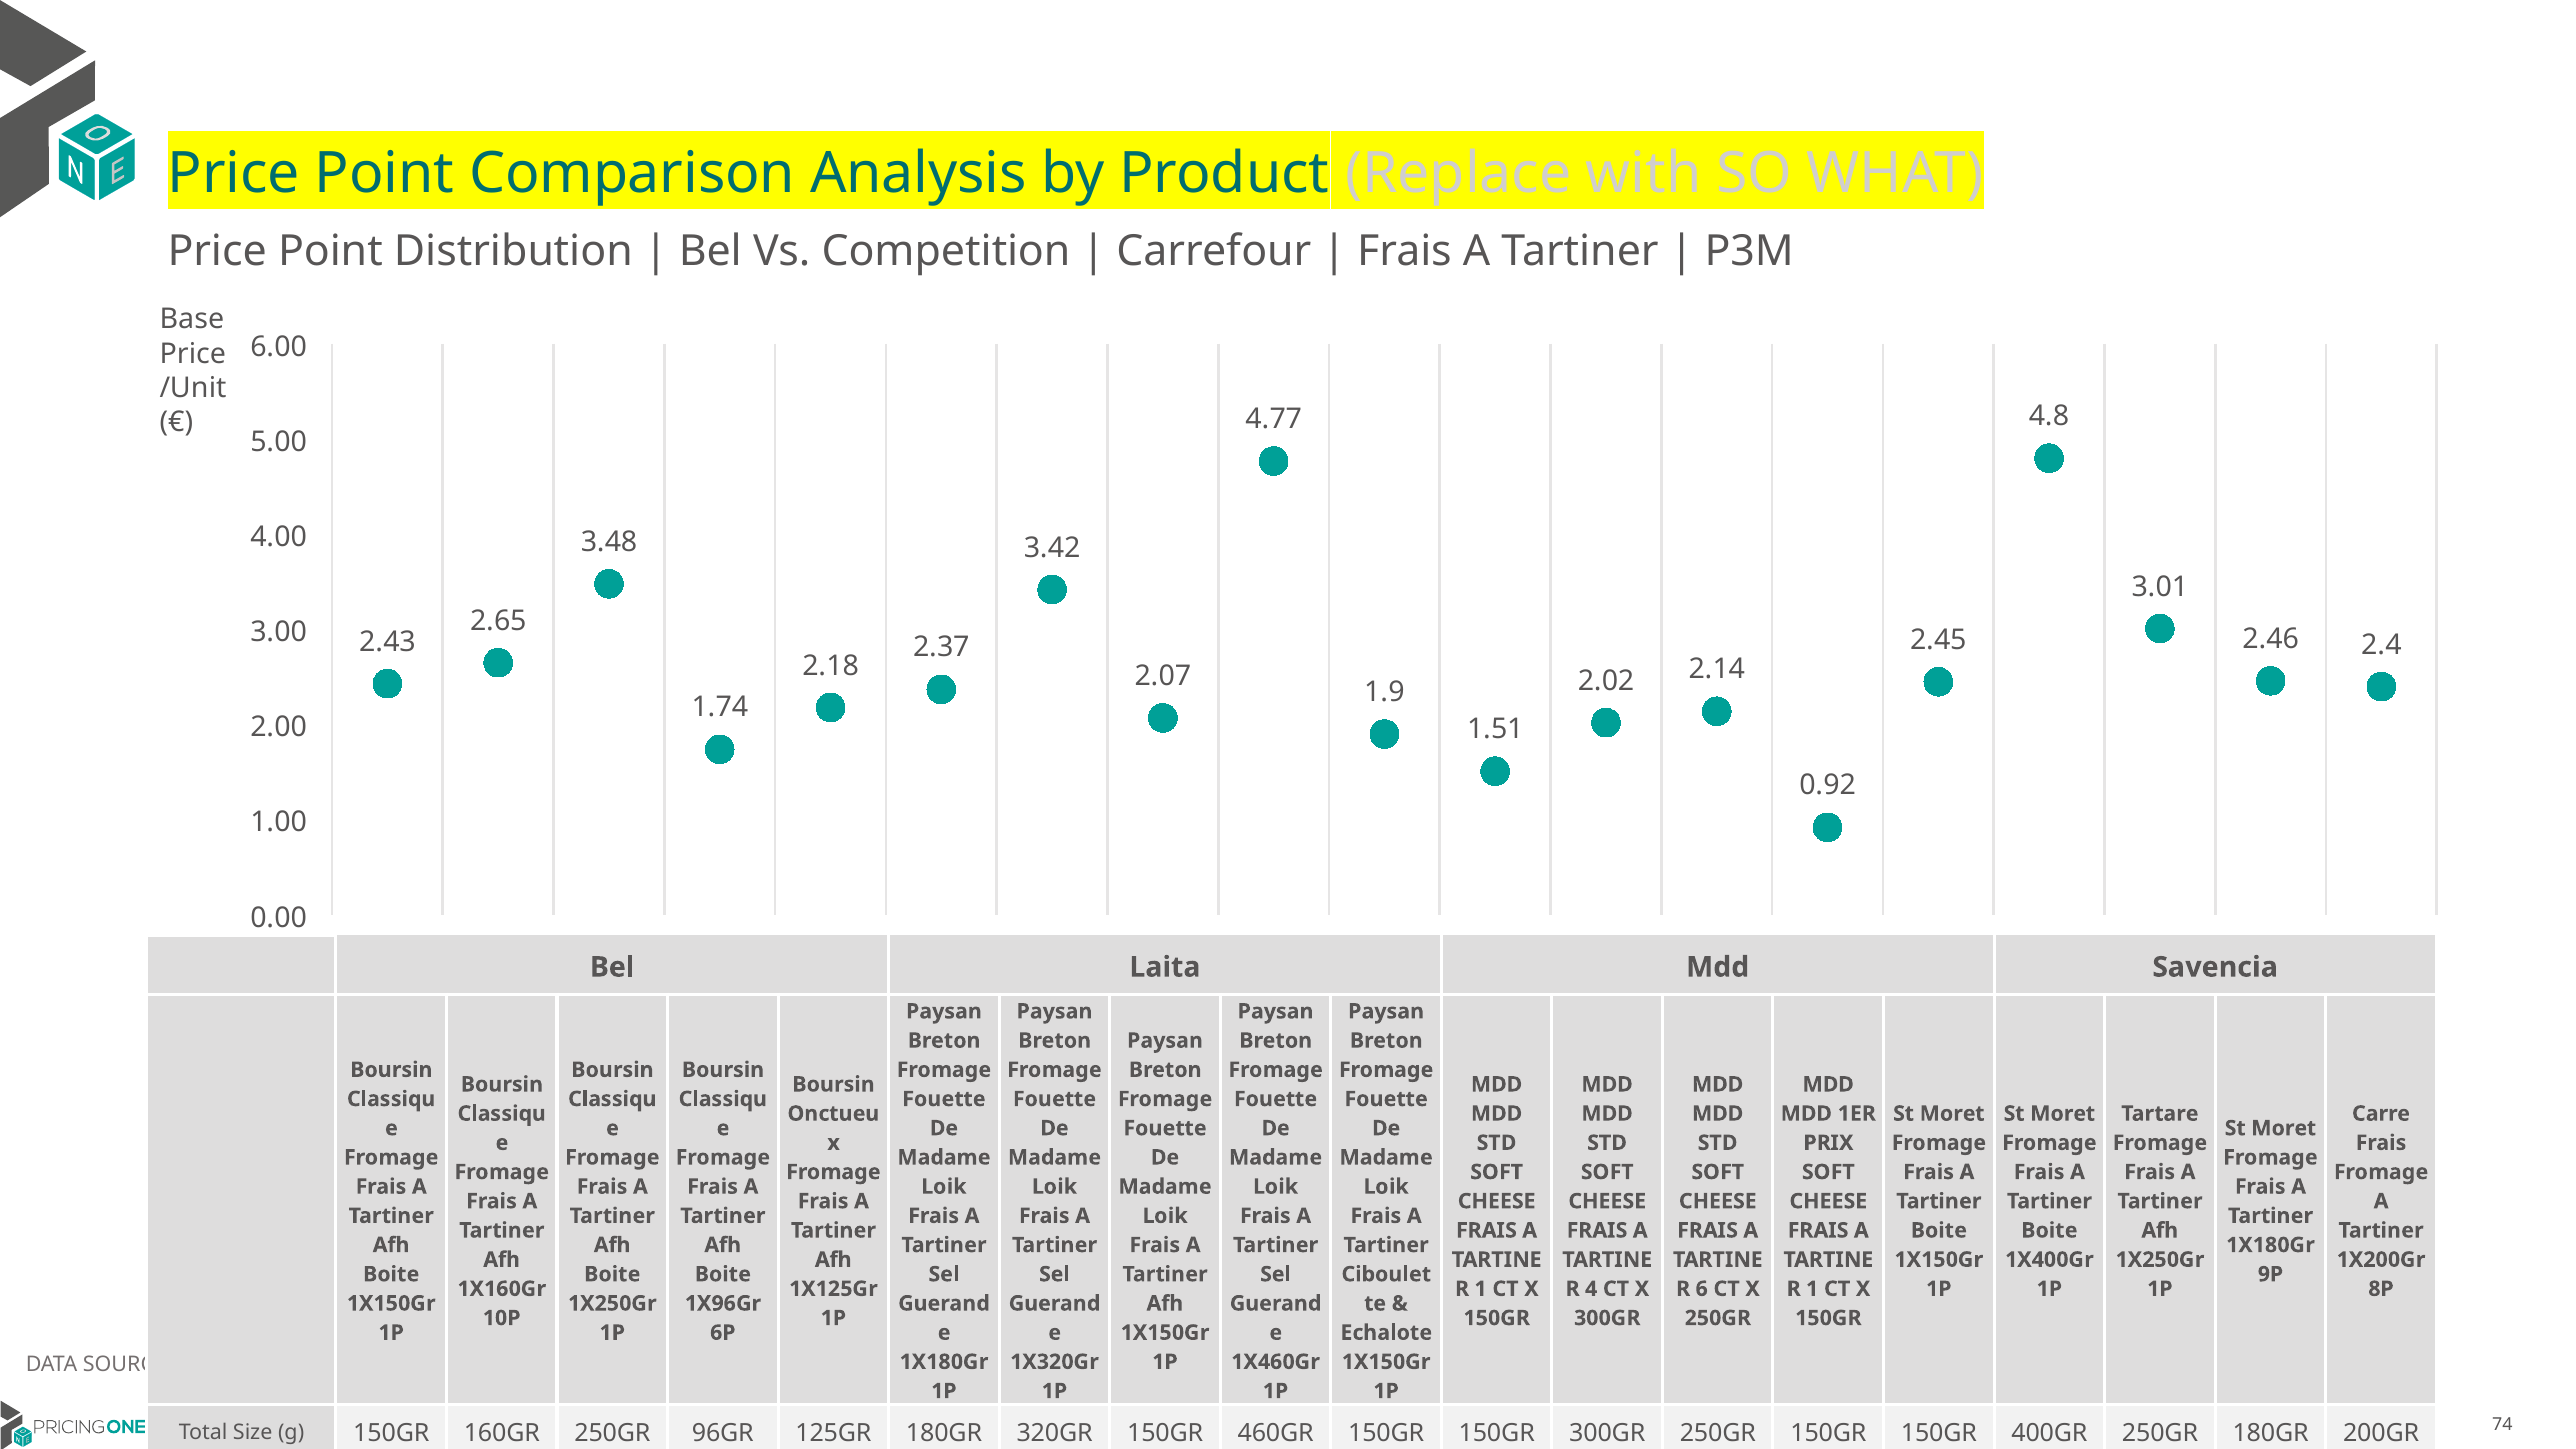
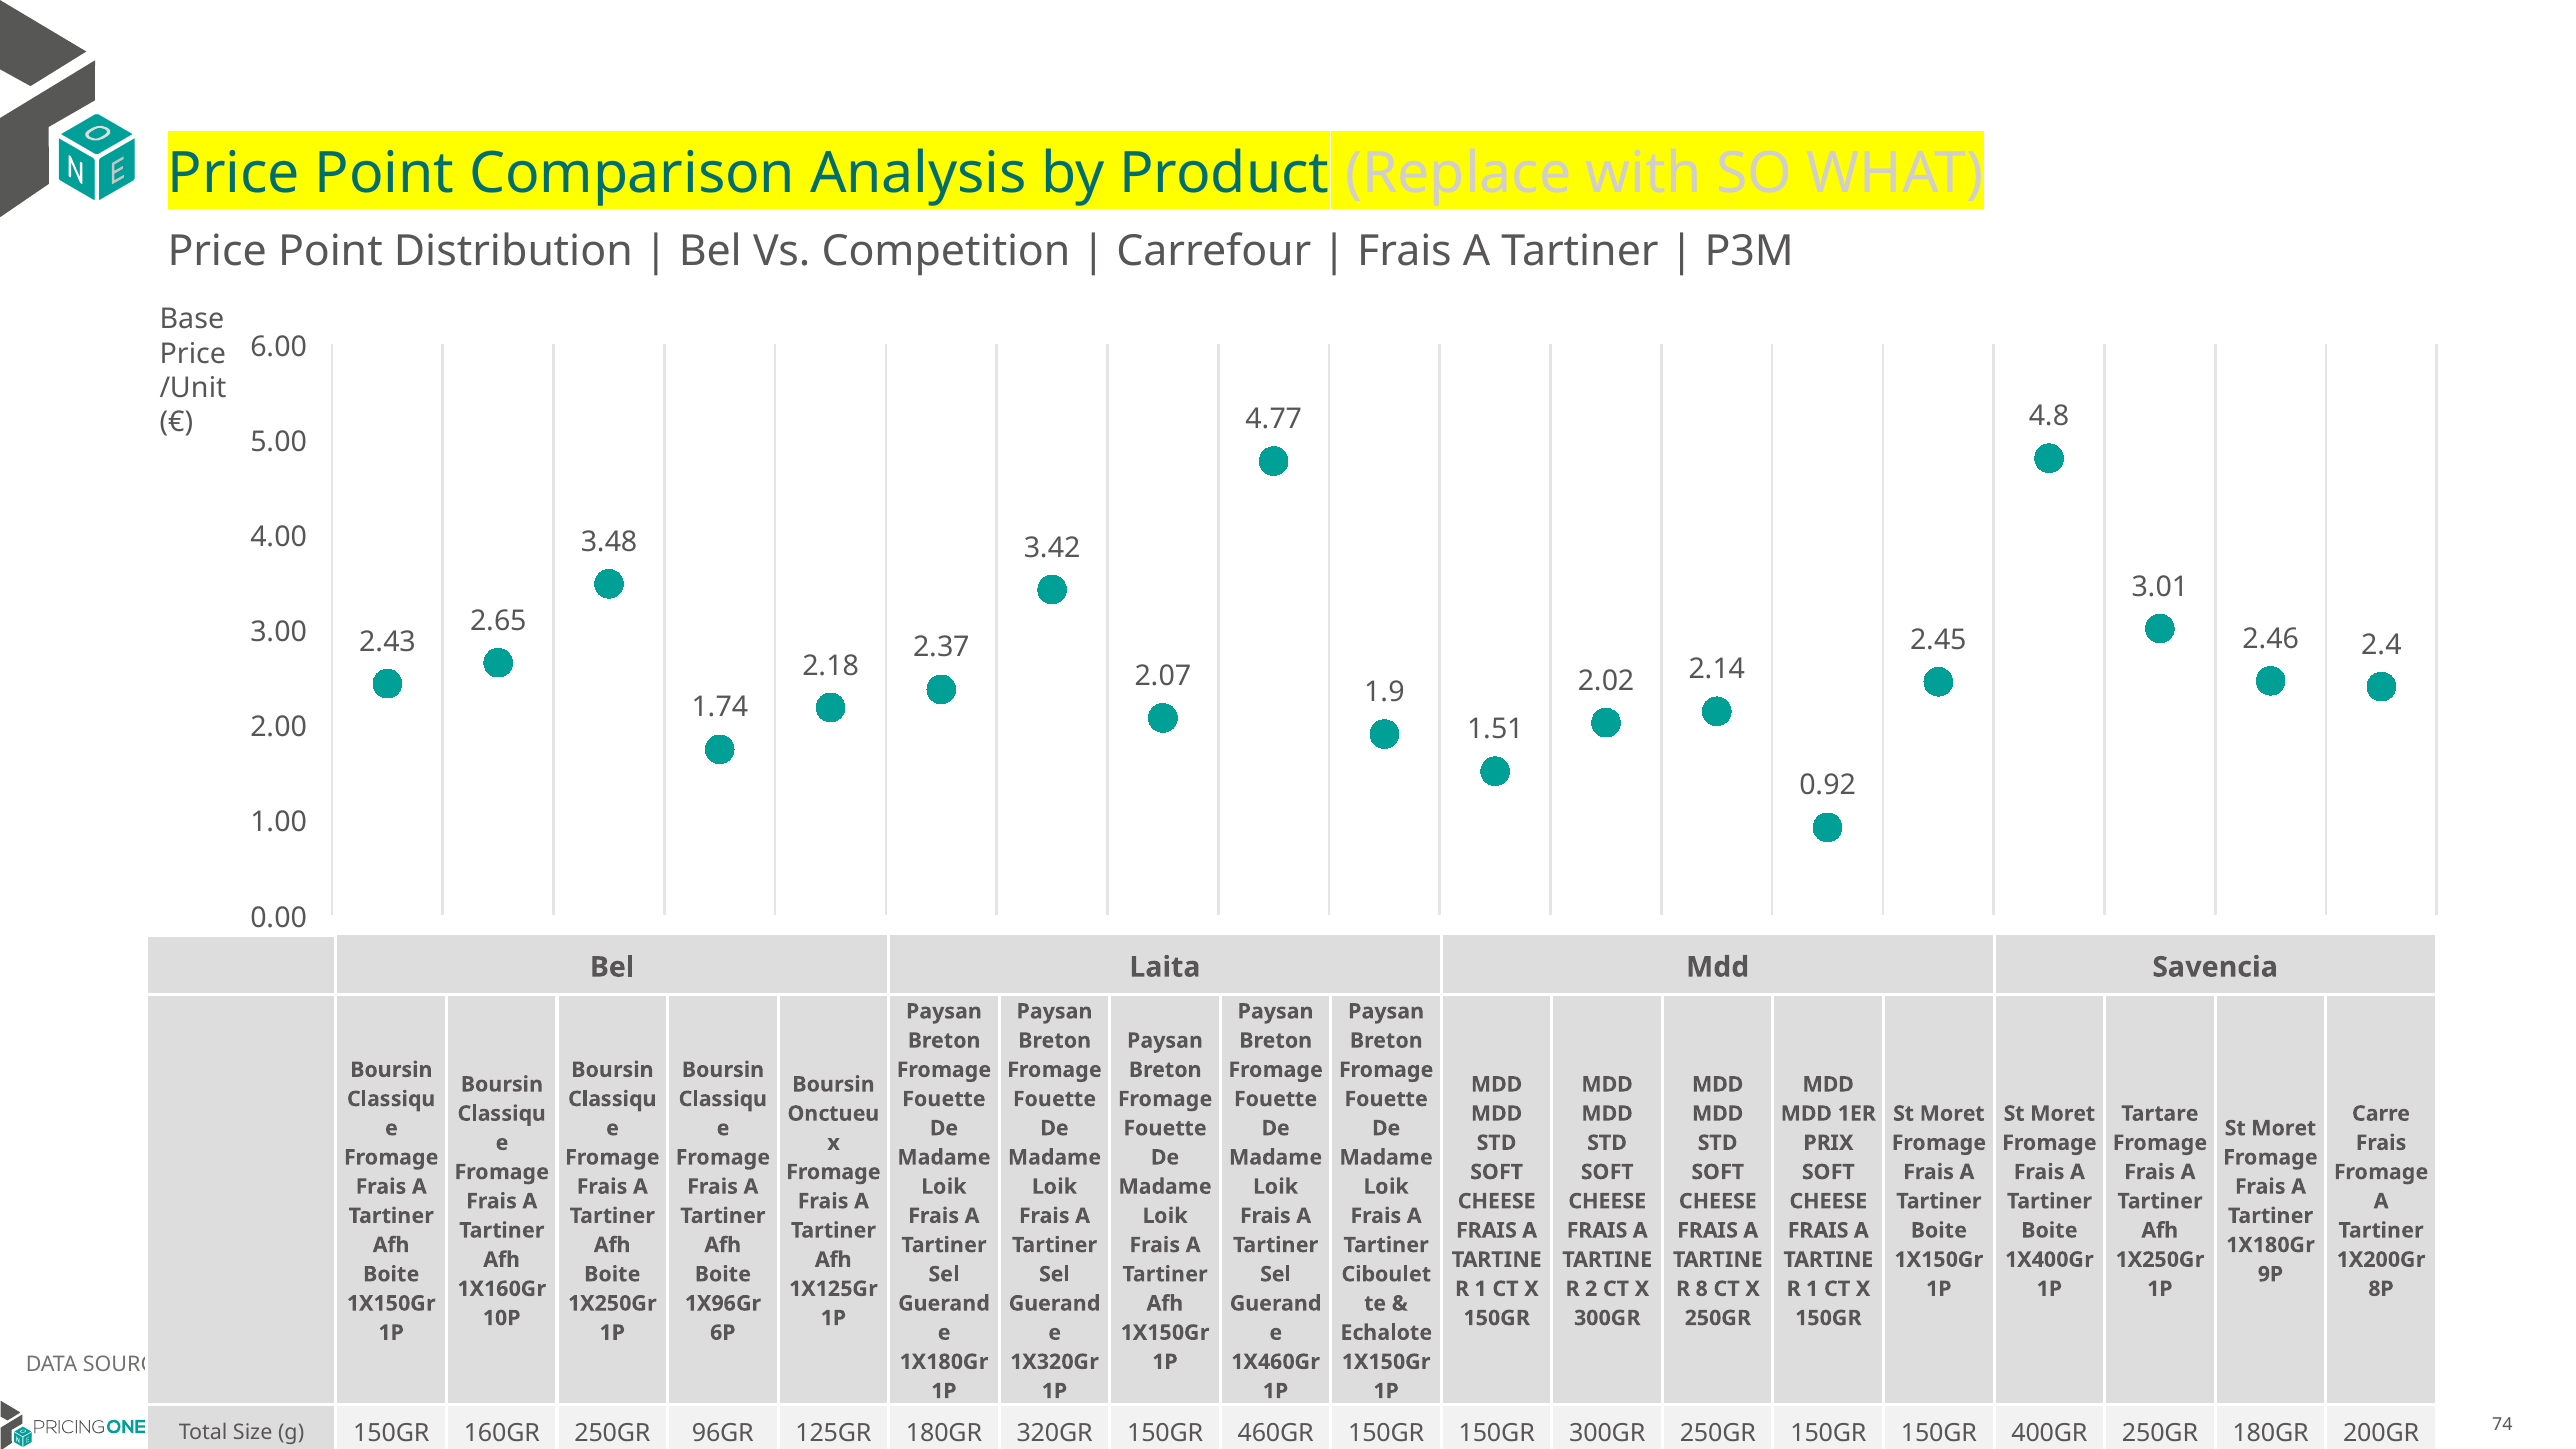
4: 4 -> 2
6: 6 -> 8
